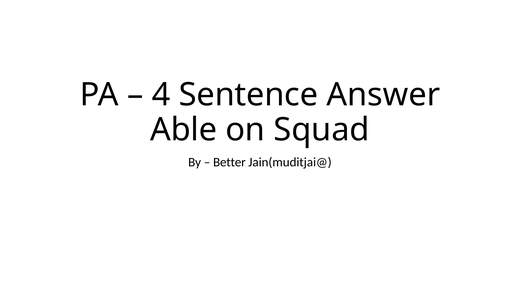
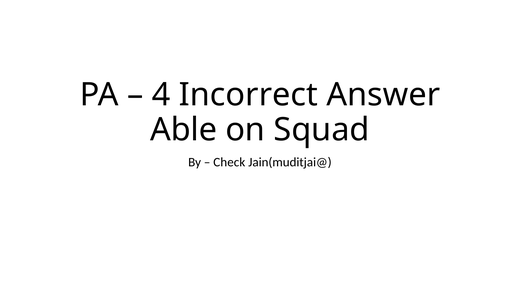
Sentence: Sentence -> Incorrect
Better: Better -> Check
